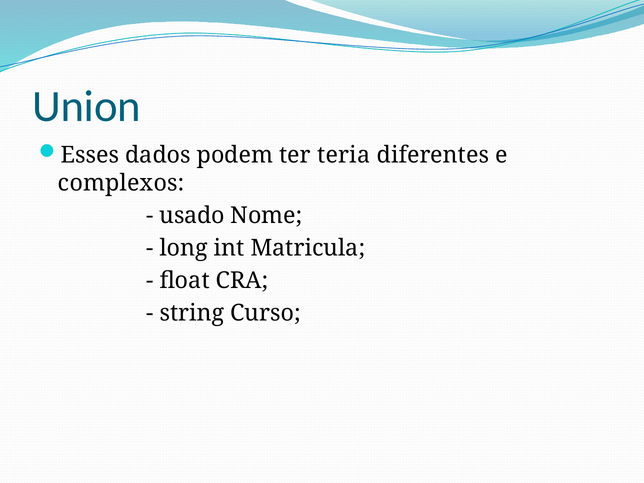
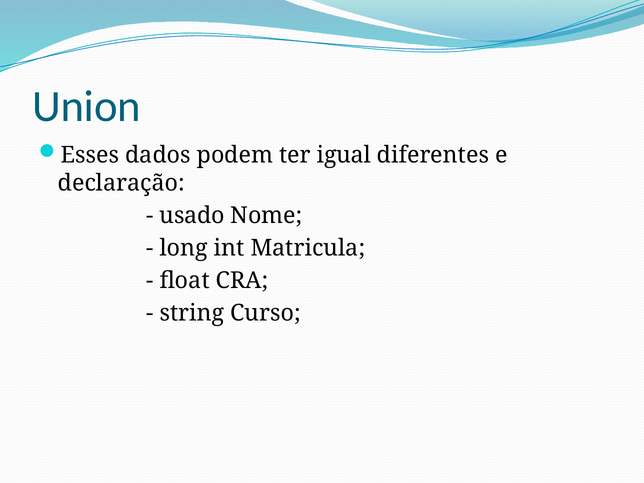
teria: teria -> igual
complexos: complexos -> declaração
